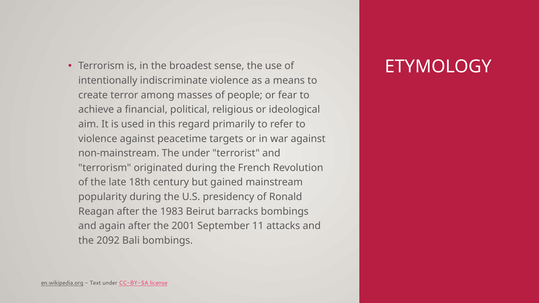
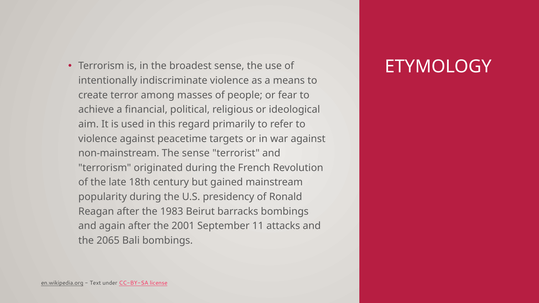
The under: under -> sense
2092: 2092 -> 2065
